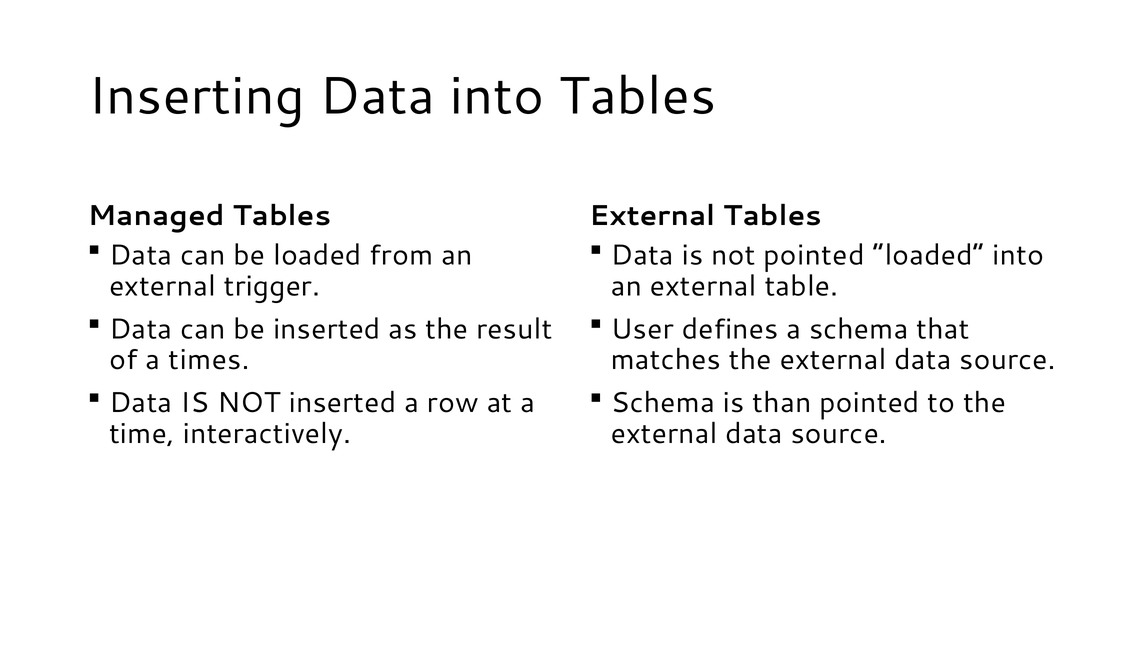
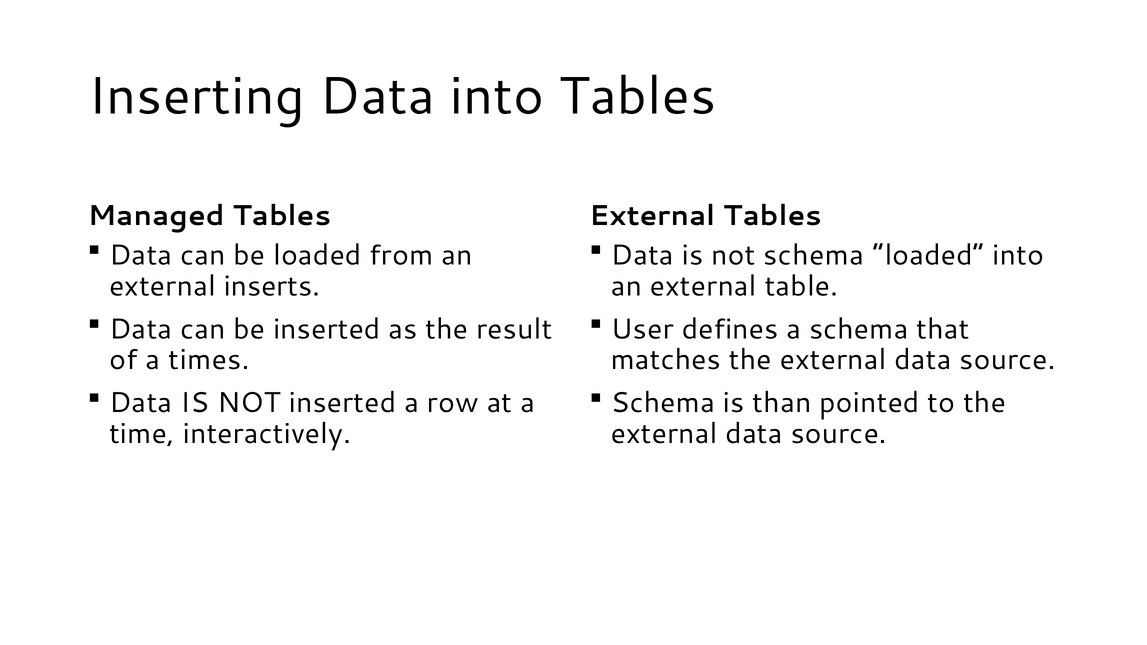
not pointed: pointed -> schema
trigger: trigger -> inserts
